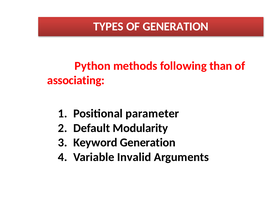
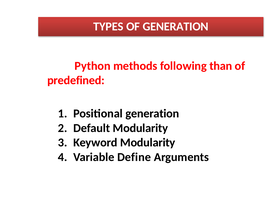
associating: associating -> predefined
Positional parameter: parameter -> generation
Keyword Generation: Generation -> Modularity
Invalid: Invalid -> Define
